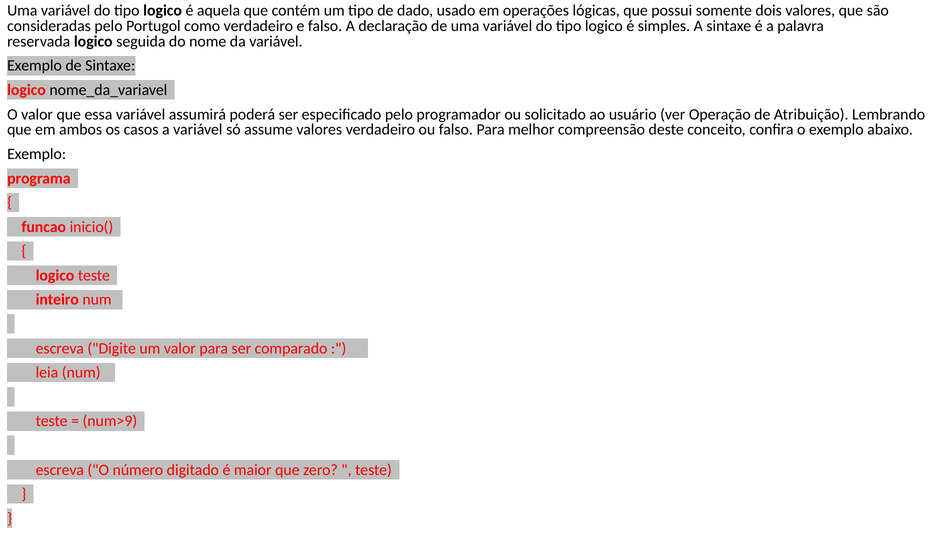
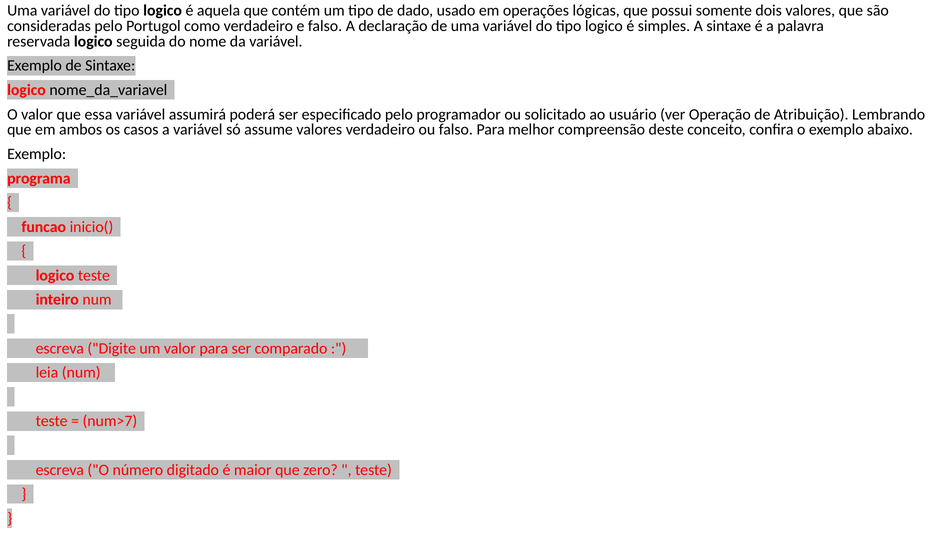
num>9: num>9 -> num>7
